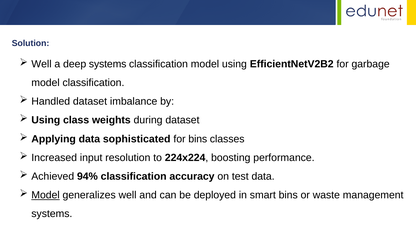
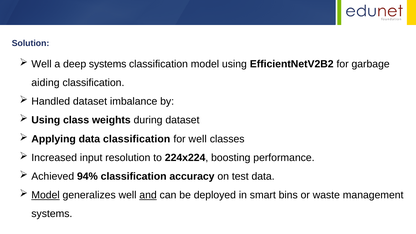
model at (46, 83): model -> aiding
data sophisticated: sophisticated -> classification
for bins: bins -> well
and underline: none -> present
